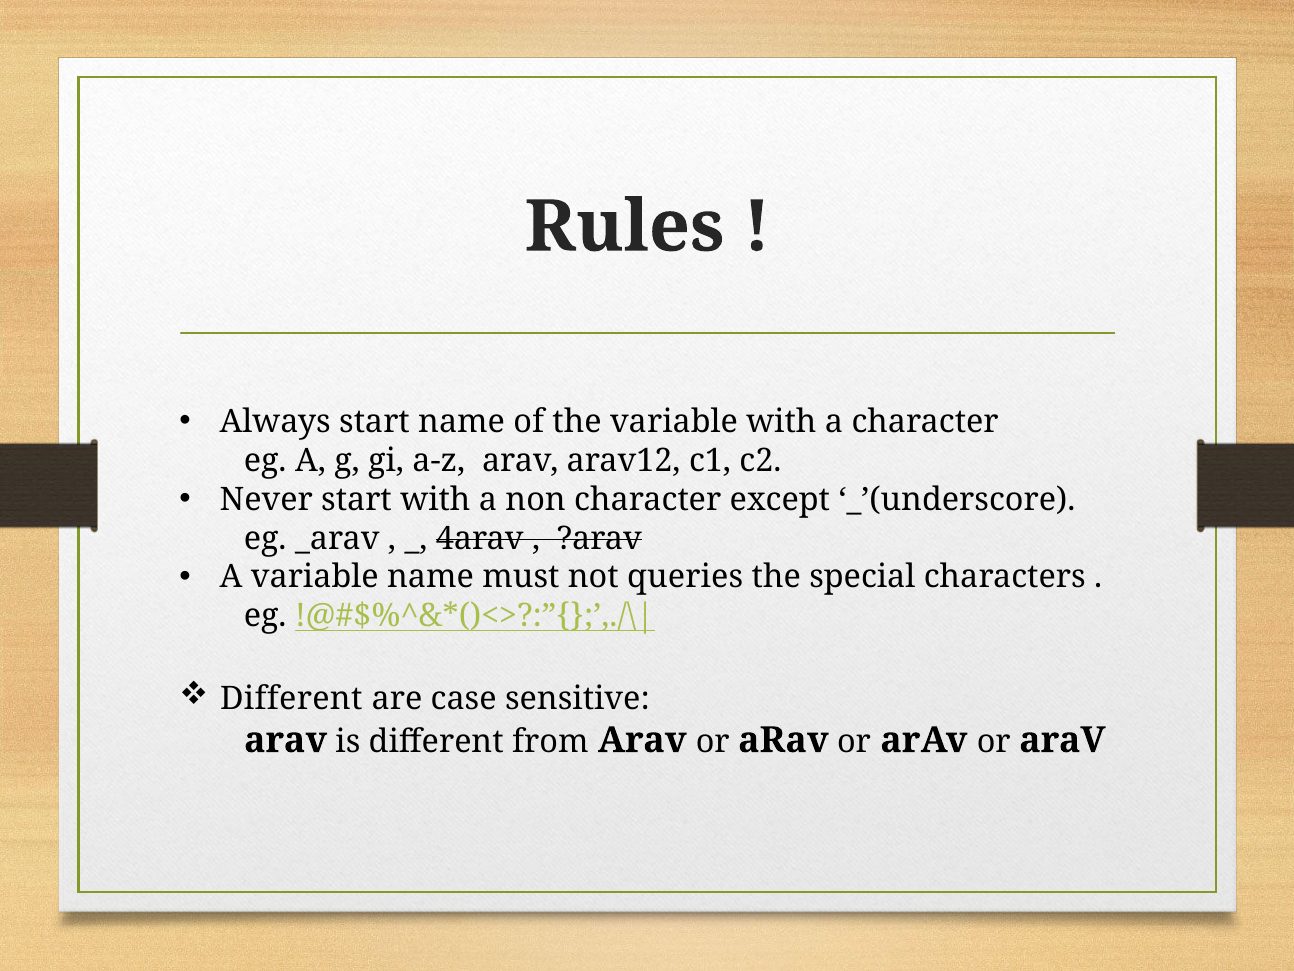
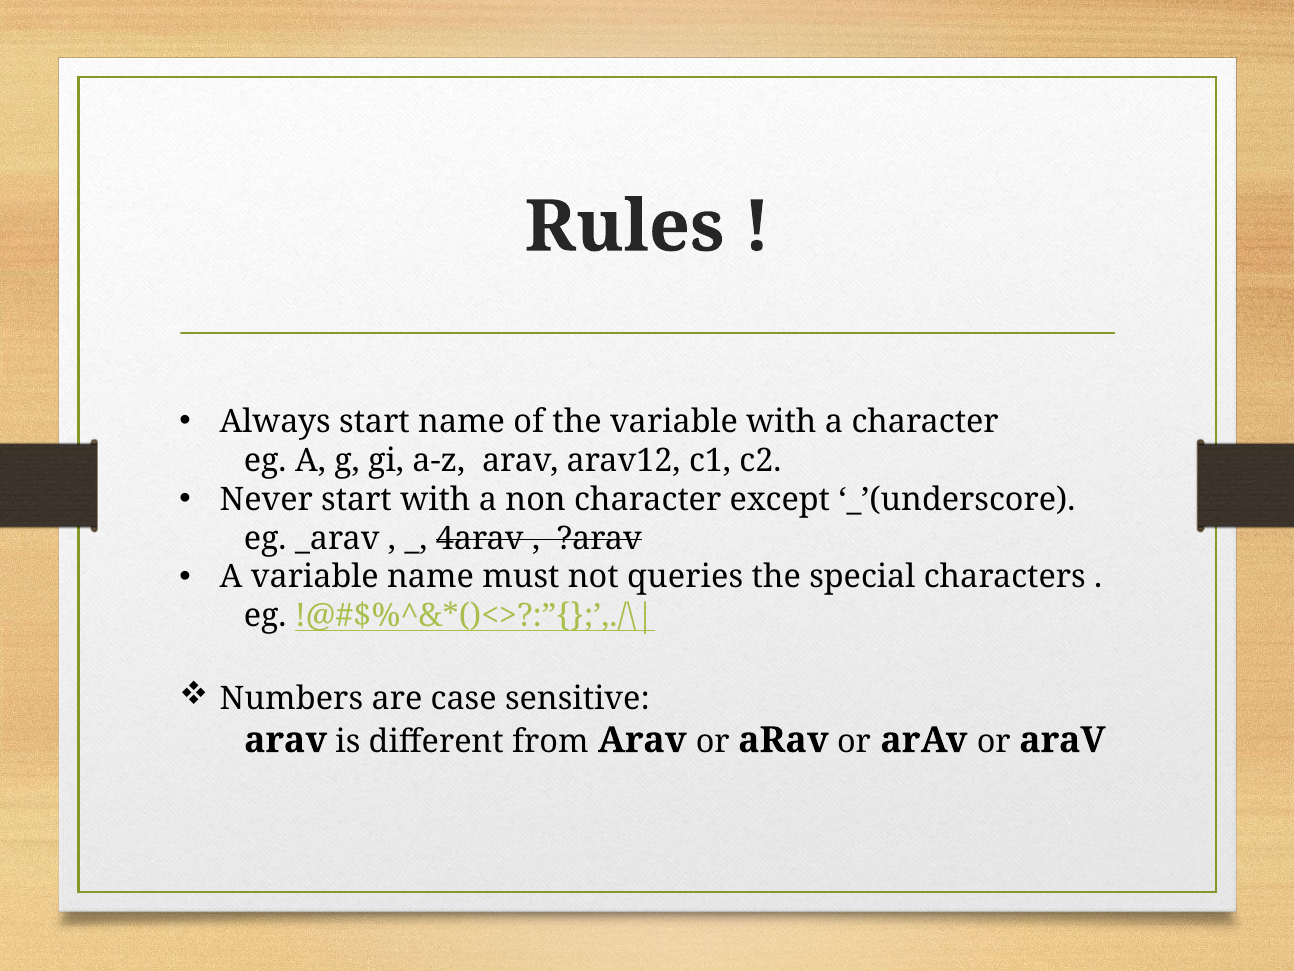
Different at (291, 699): Different -> Numbers
